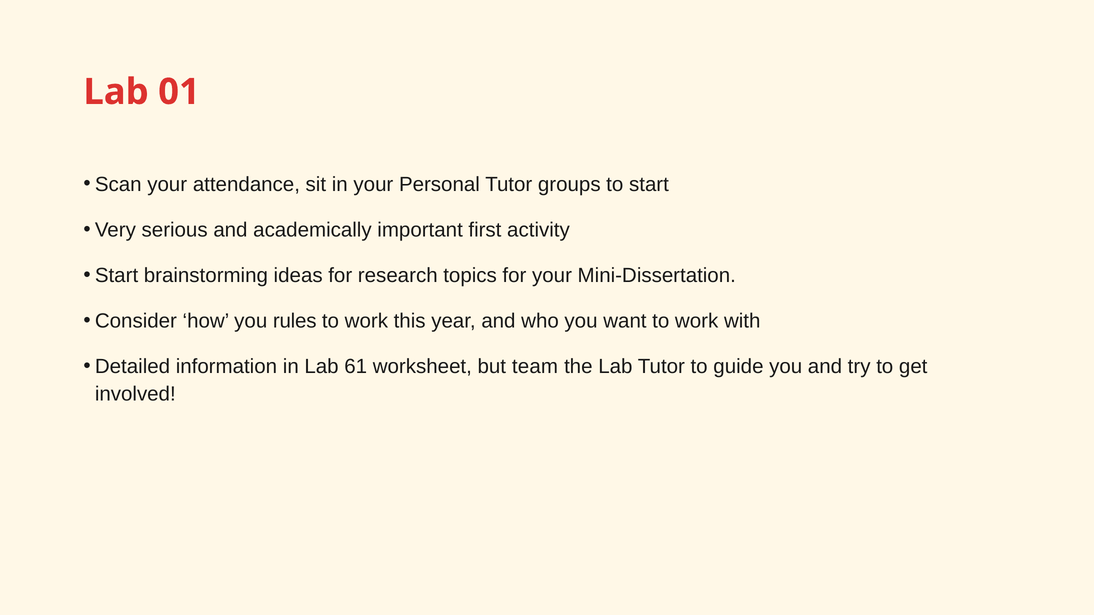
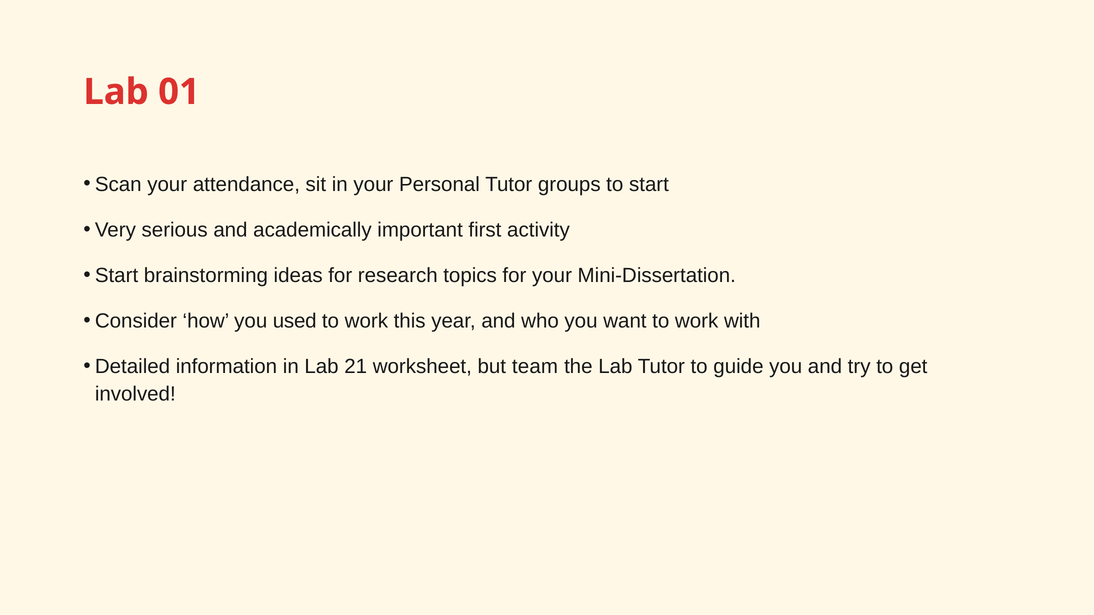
rules: rules -> used
61: 61 -> 21
